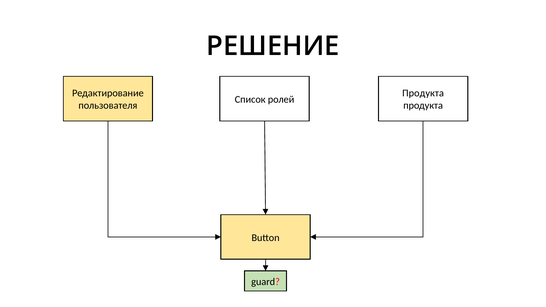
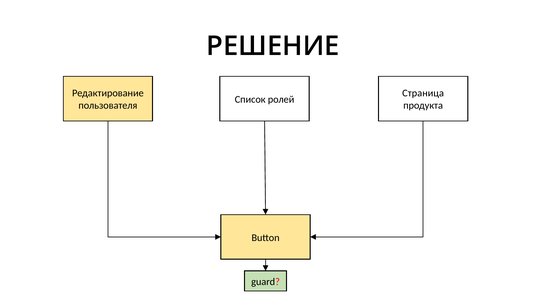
Продукта at (423, 93): Продукта -> Страница
